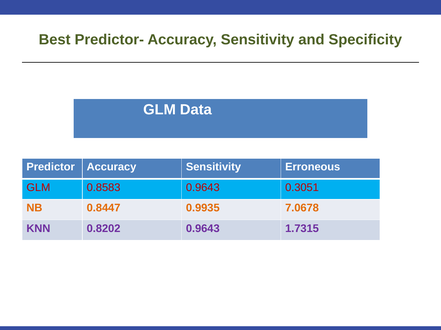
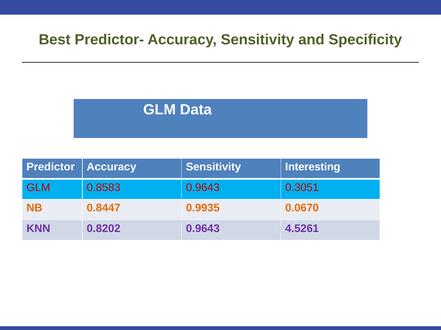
Erroneous: Erroneous -> Interesting
7.0678: 7.0678 -> 0.0670
1.7315: 1.7315 -> 4.5261
